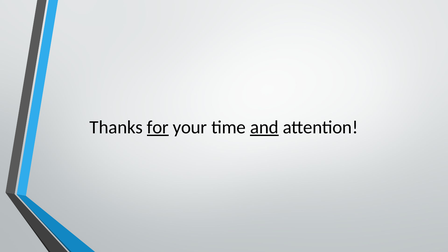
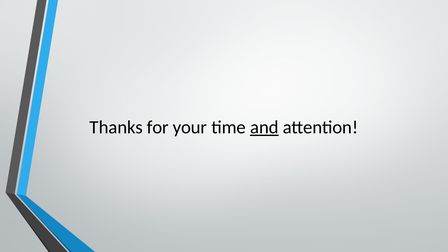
for underline: present -> none
